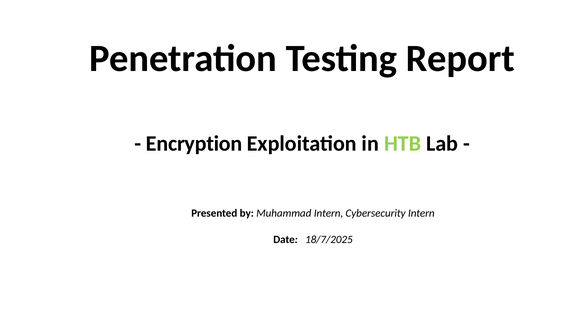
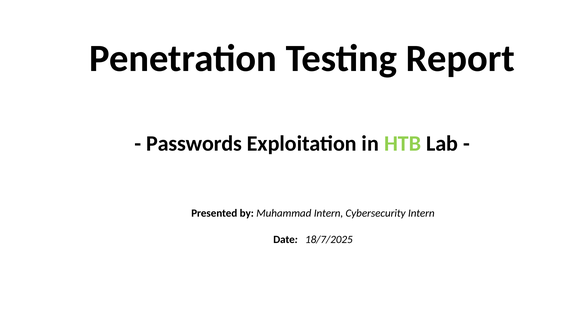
Encryption: Encryption -> Passwords
